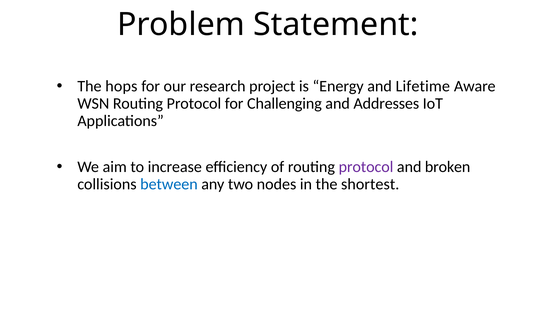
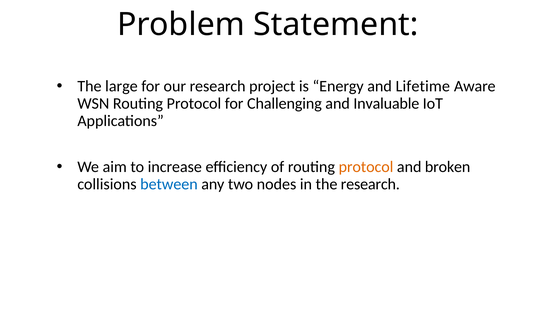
hops: hops -> large
Addresses: Addresses -> Invaluable
protocol at (366, 167) colour: purple -> orange
the shortest: shortest -> research
